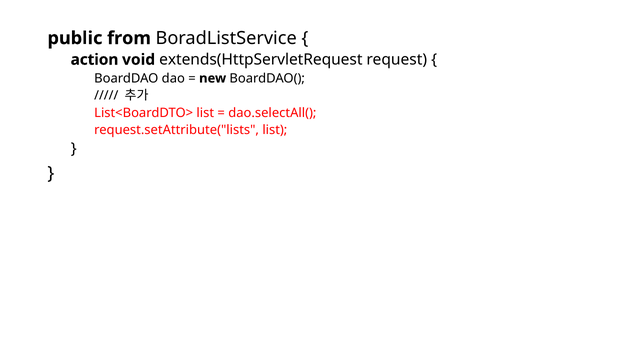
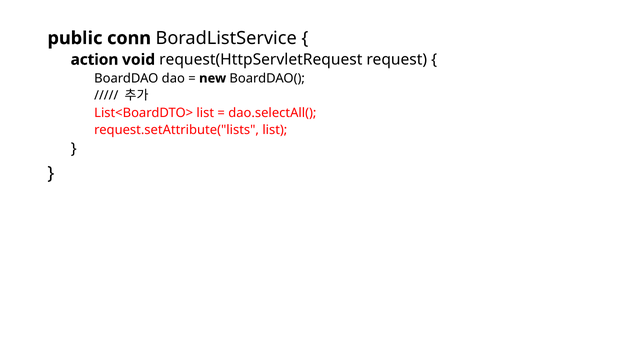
from: from -> conn
extends(HttpServletRequest: extends(HttpServletRequest -> request(HttpServletRequest
